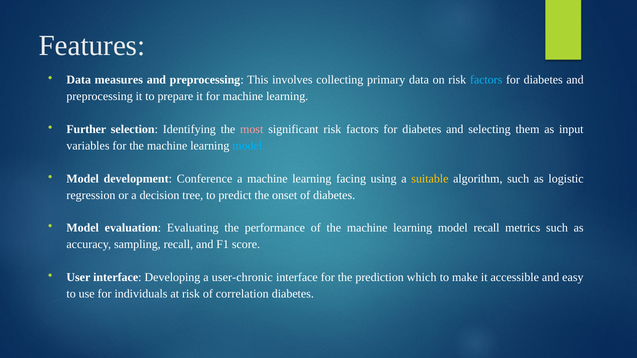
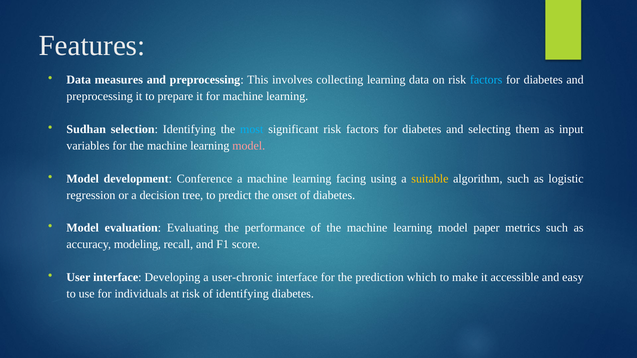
collecting primary: primary -> learning
Further: Further -> Sudhan
most colour: pink -> light blue
model at (249, 146) colour: light blue -> pink
model recall: recall -> paper
sampling: sampling -> modeling
of correlation: correlation -> identifying
